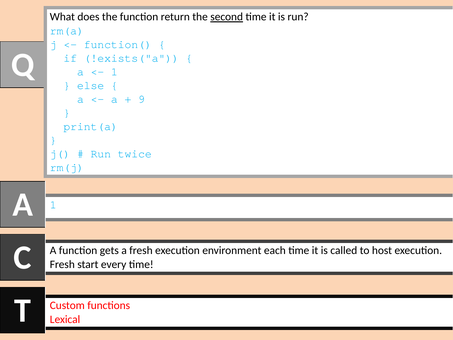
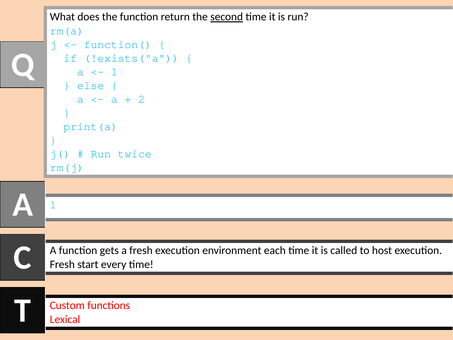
9: 9 -> 2
